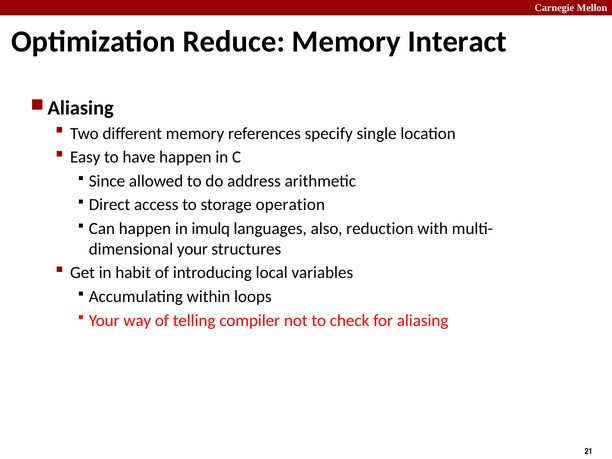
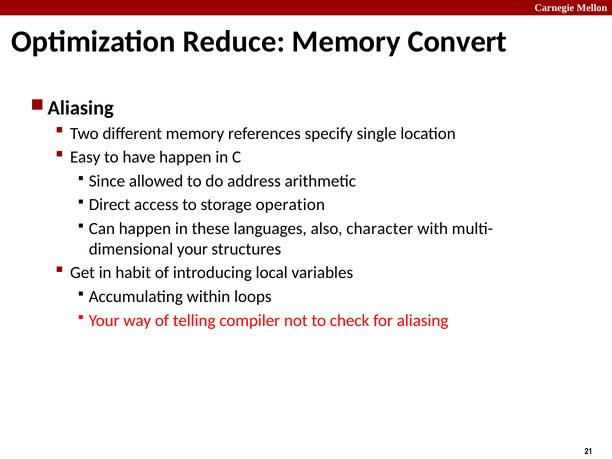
Interact: Interact -> Convert
imulq: imulq -> these
reduction: reduction -> character
